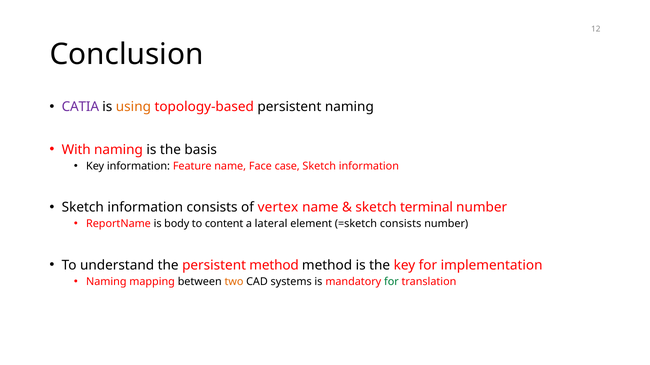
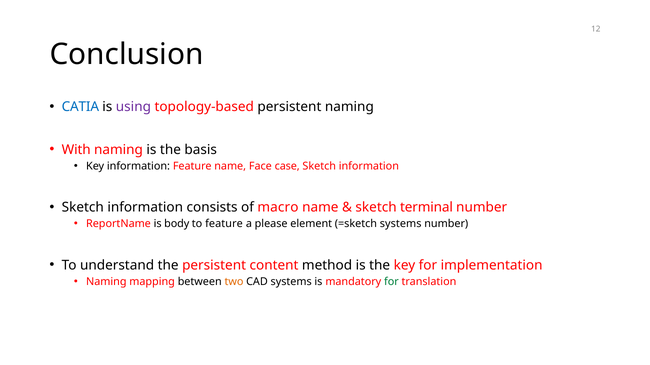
CATIA colour: purple -> blue
using colour: orange -> purple
vertex: vertex -> macro
to content: content -> feature
lateral: lateral -> please
=sketch consists: consists -> systems
persistent method: method -> content
